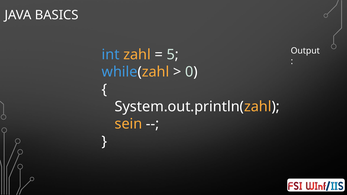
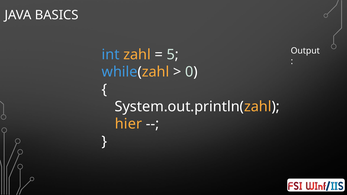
sein: sein -> hier
